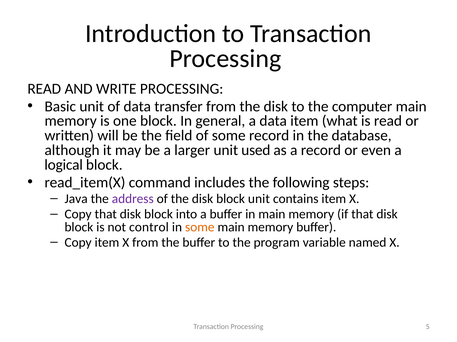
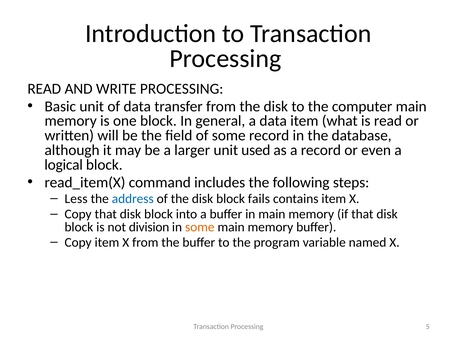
Java: Java -> Less
address colour: purple -> blue
block unit: unit -> fails
control: control -> division
